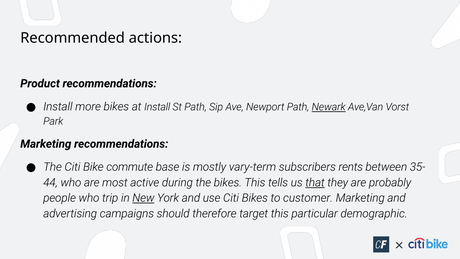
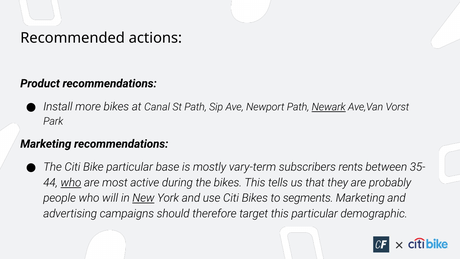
at Install: Install -> Canal
Bike commute: commute -> particular
who at (71, 182) underline: none -> present
that underline: present -> none
trip: trip -> will
customer: customer -> segments
